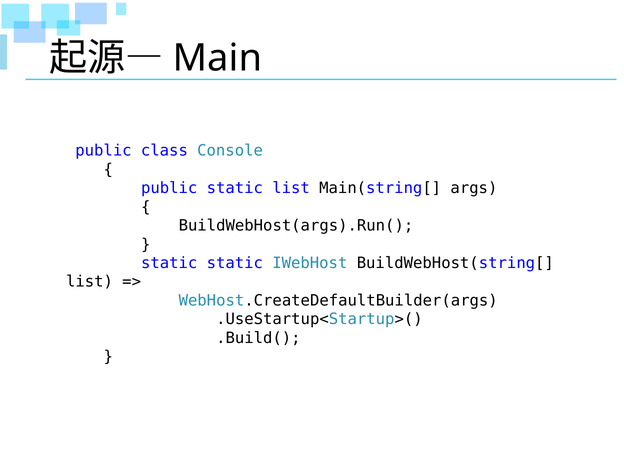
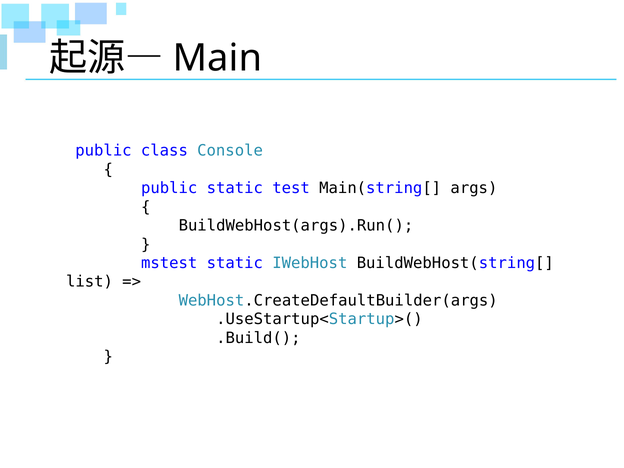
static list: list -> test
static at (169, 263): static -> mstest
